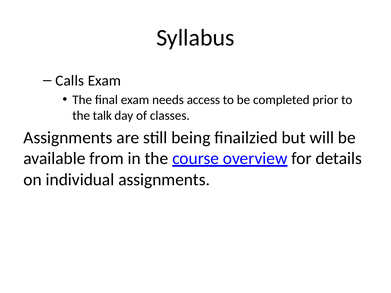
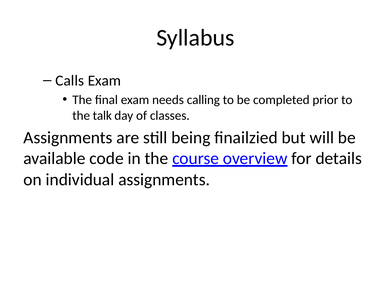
access: access -> calling
from: from -> code
